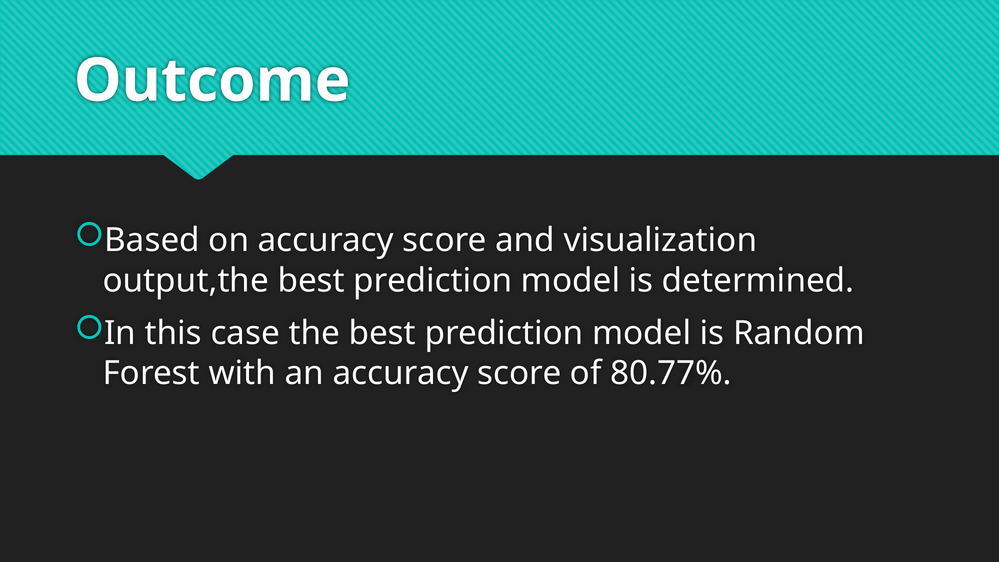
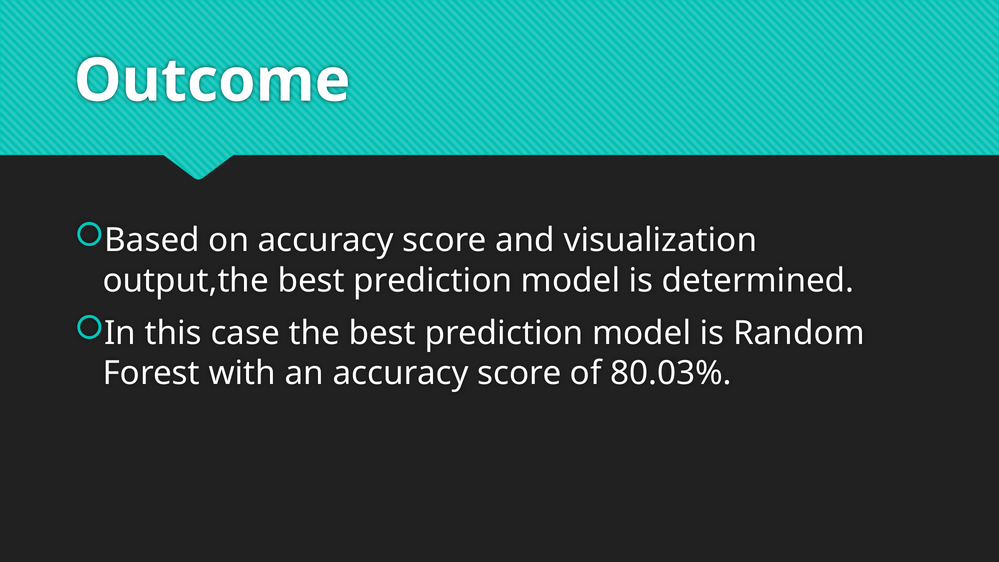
80.77%: 80.77% -> 80.03%
